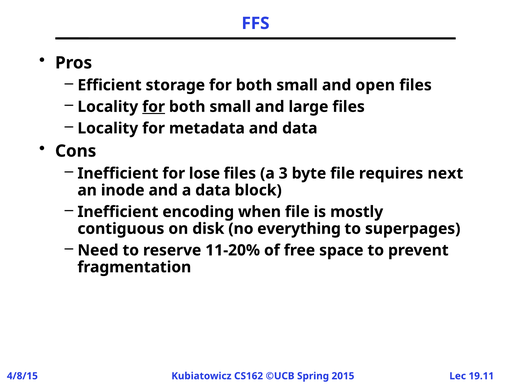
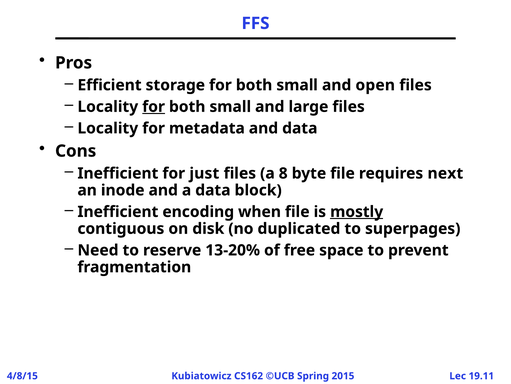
lose: lose -> just
3: 3 -> 8
mostly underline: none -> present
everything: everything -> duplicated
11-20%: 11-20% -> 13-20%
